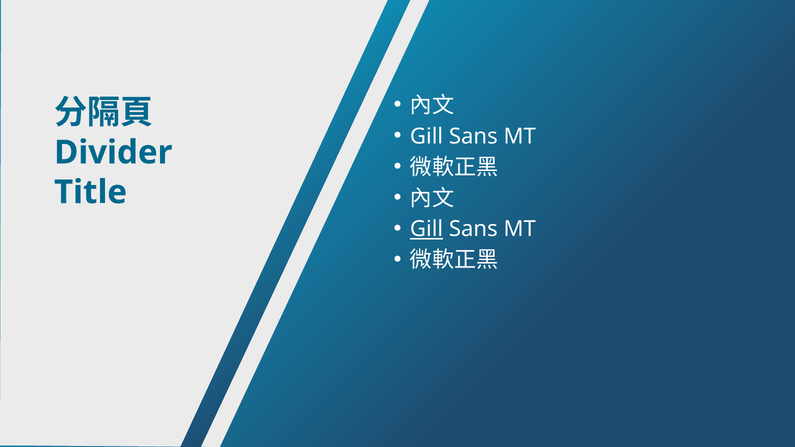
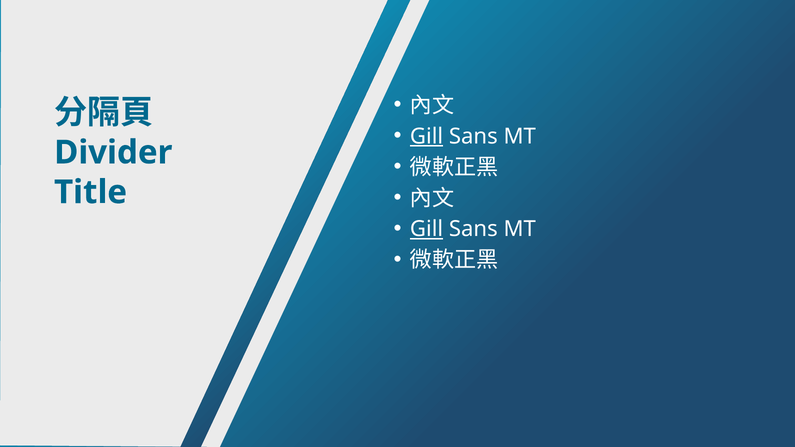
Gill at (427, 136) underline: none -> present
